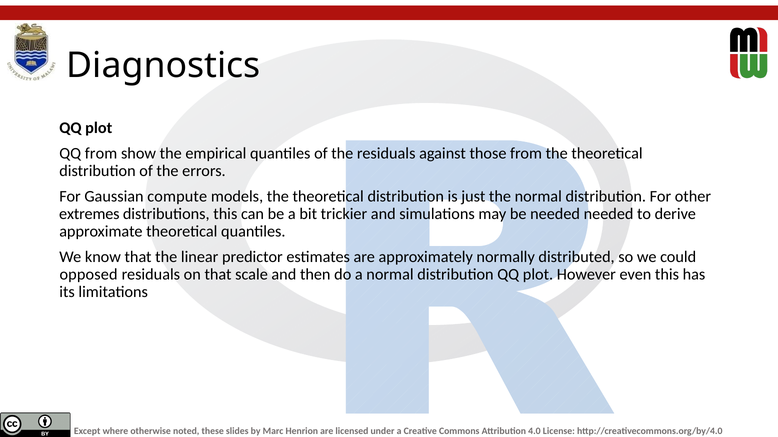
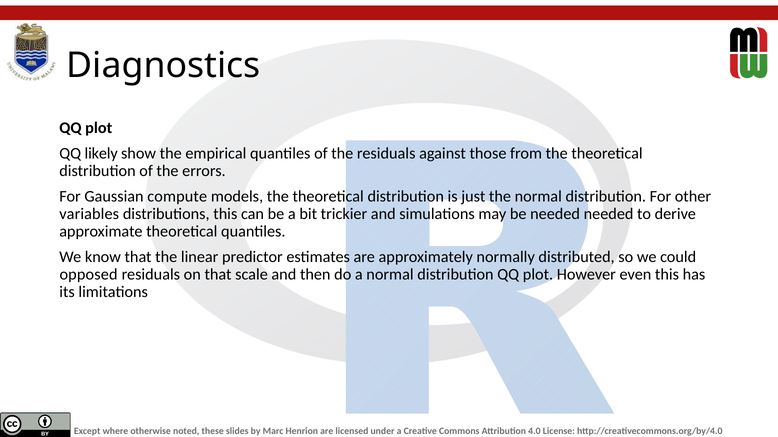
QQ from: from -> likely
extremes: extremes -> variables
